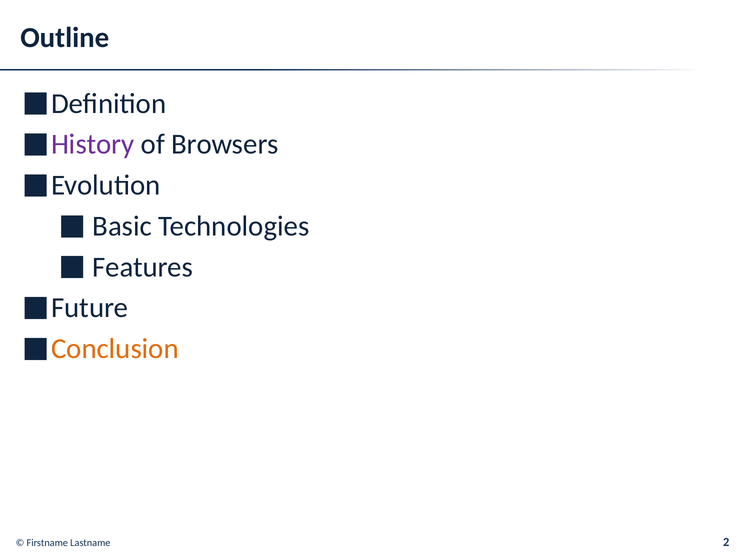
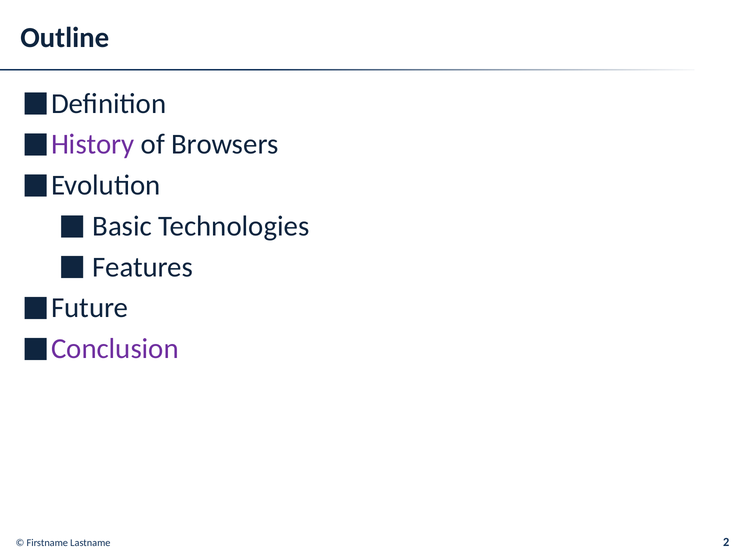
Conclusion colour: orange -> purple
